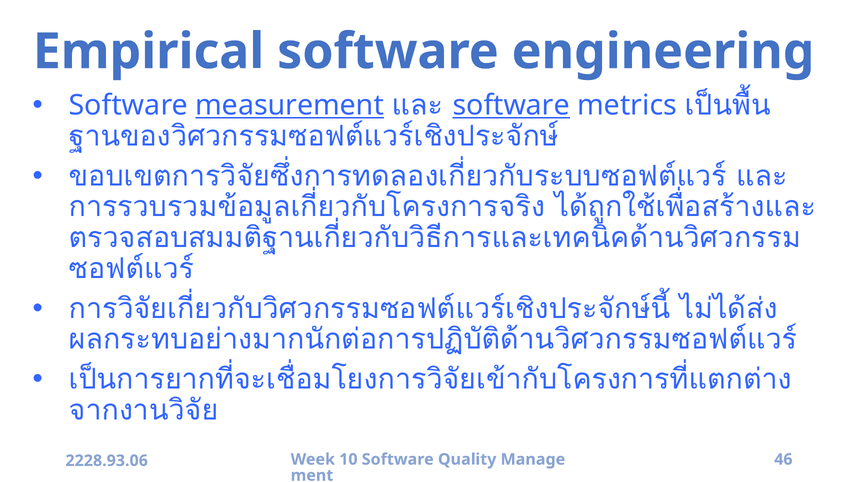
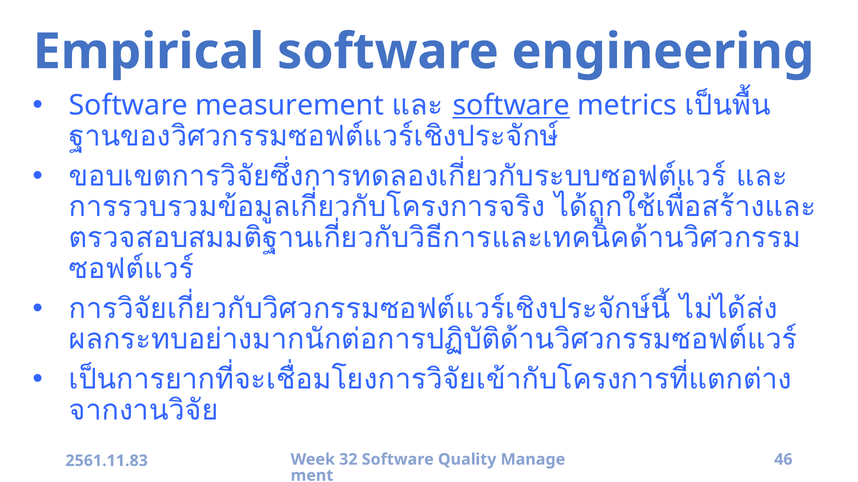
measurement underline: present -> none
10: 10 -> 32
2228.93.06: 2228.93.06 -> 2561.11.83
